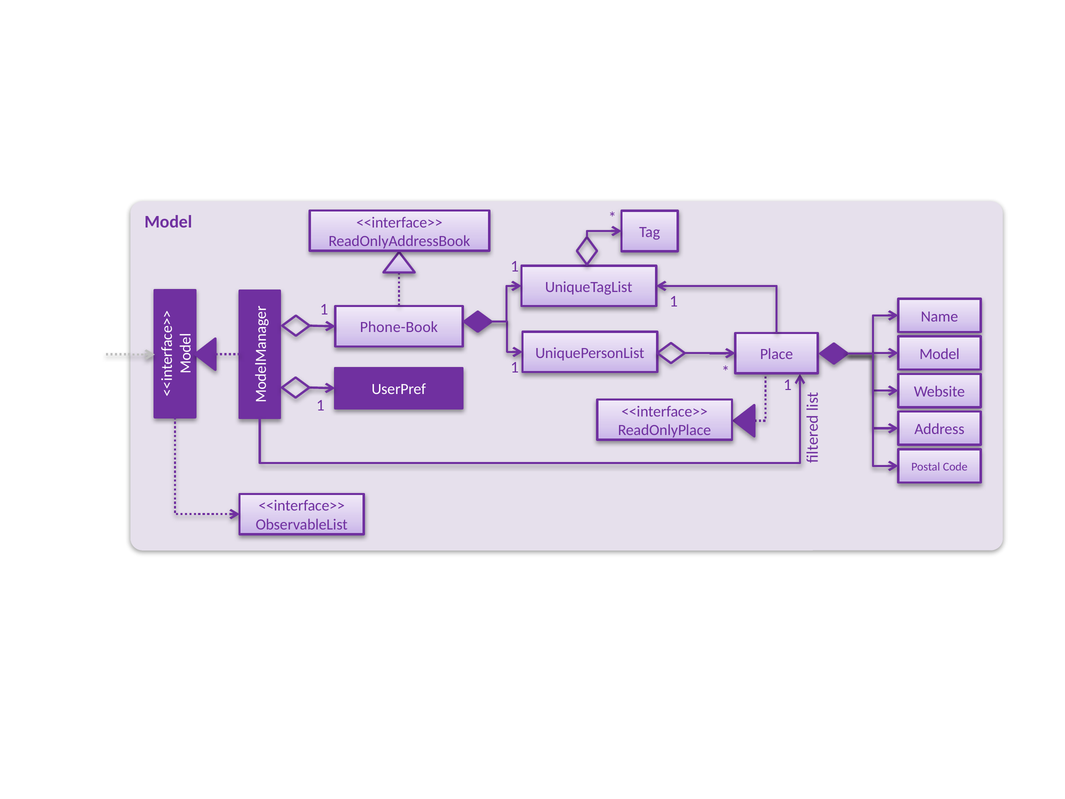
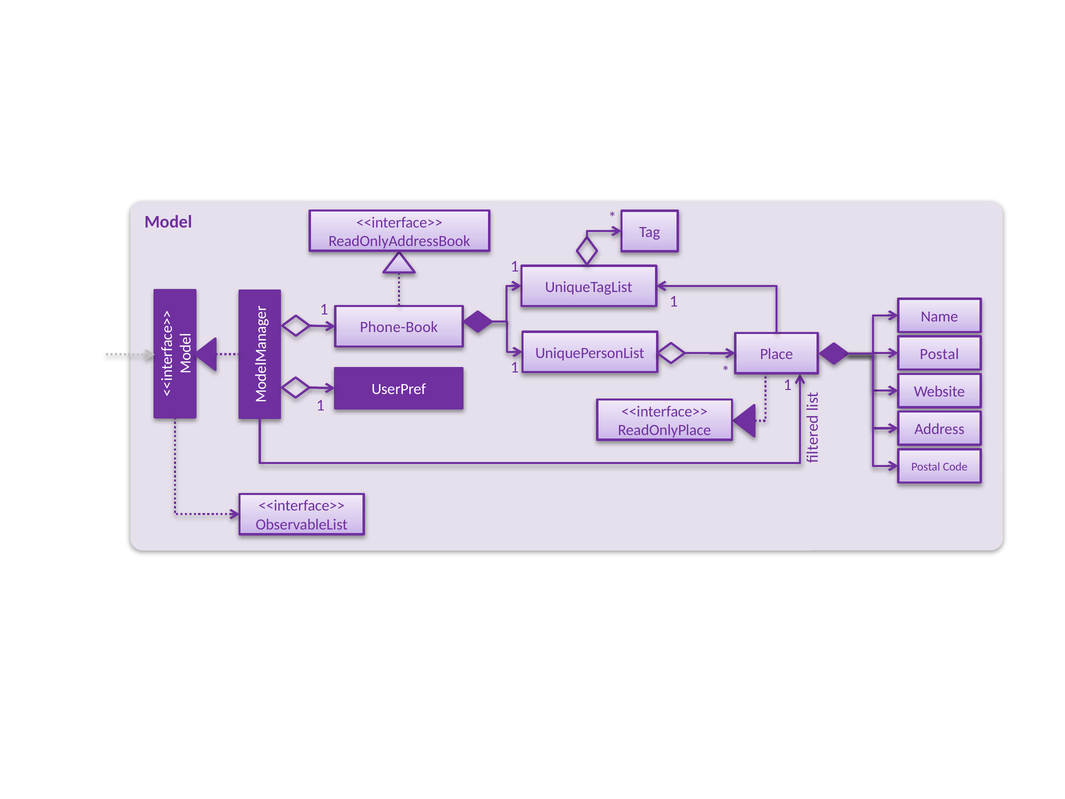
Model at (940, 354): Model -> Postal
